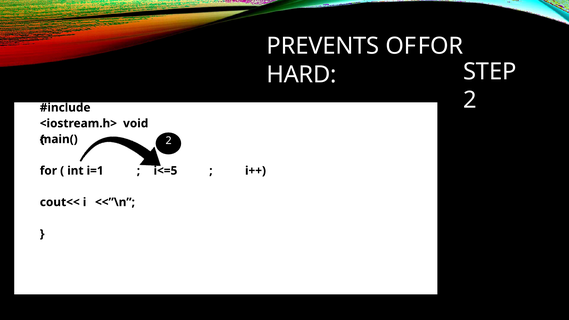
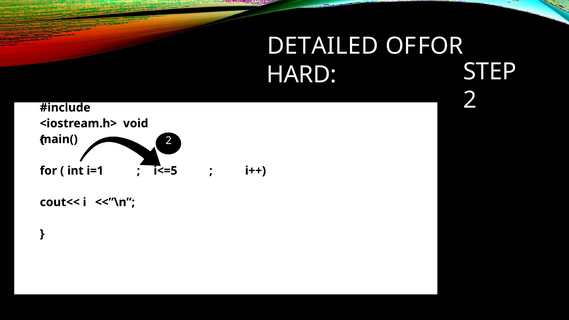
PREVENTS: PREVENTS -> DETAILED
